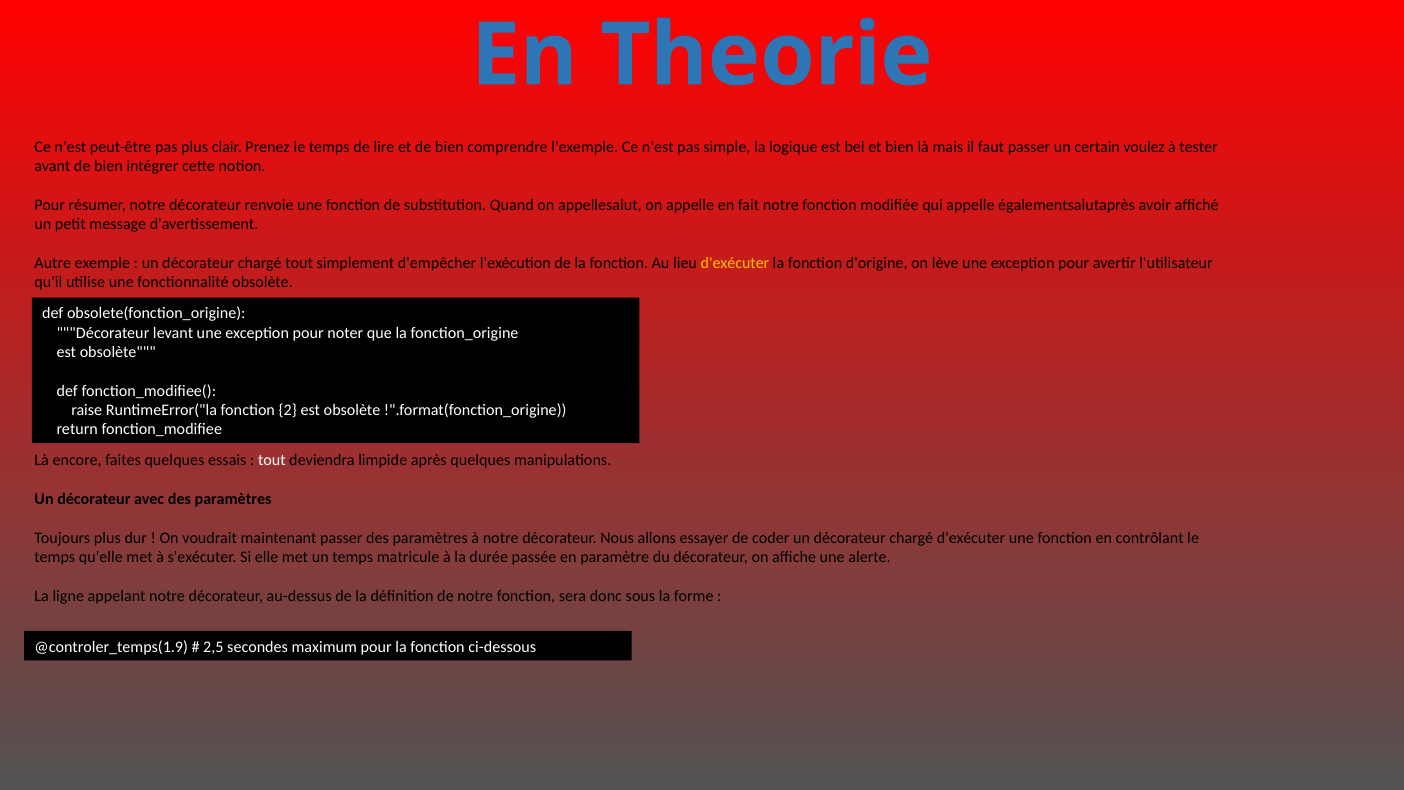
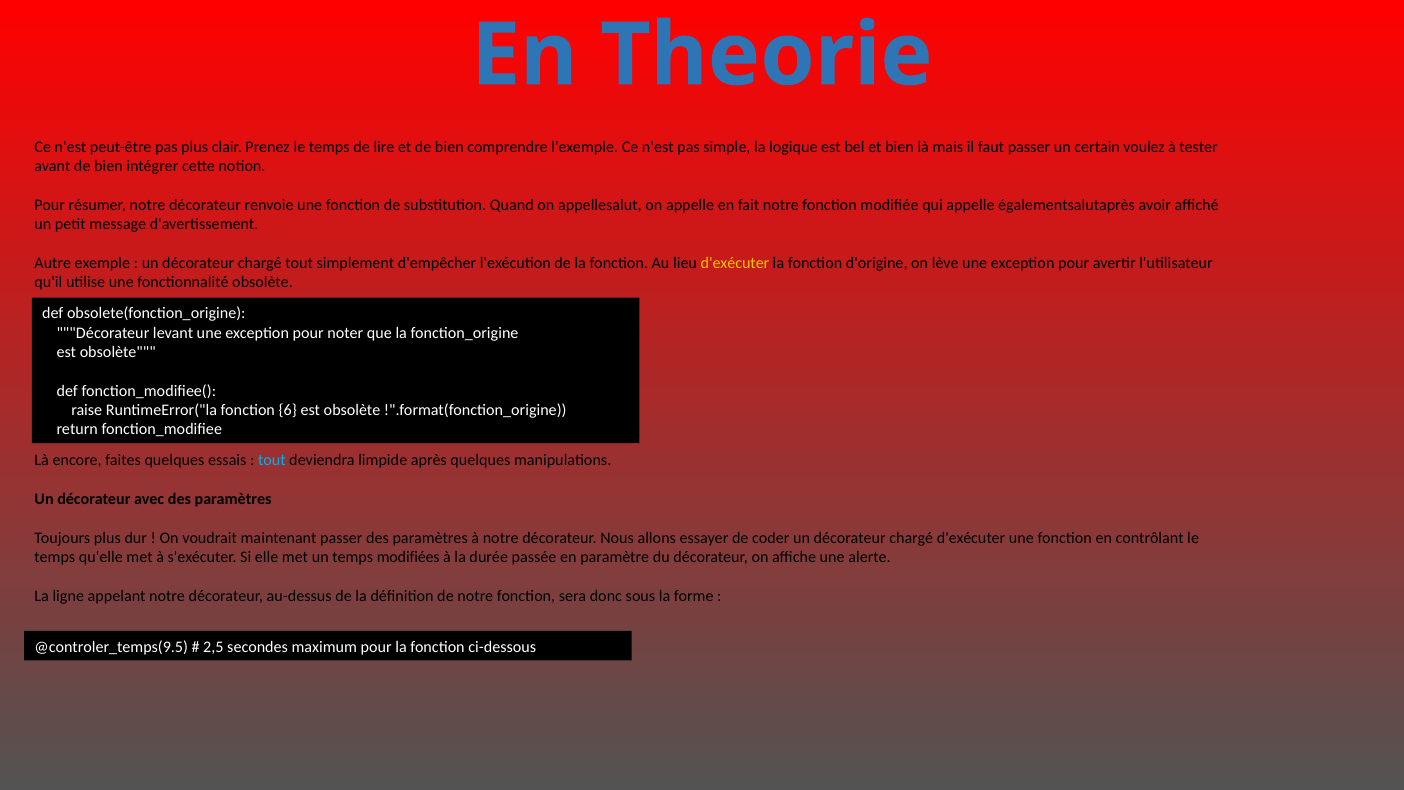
2: 2 -> 6
tout at (272, 460) colour: white -> light blue
matricule: matricule -> modifiées
@controler_temps(1.9: @controler_temps(1.9 -> @controler_temps(9.5
